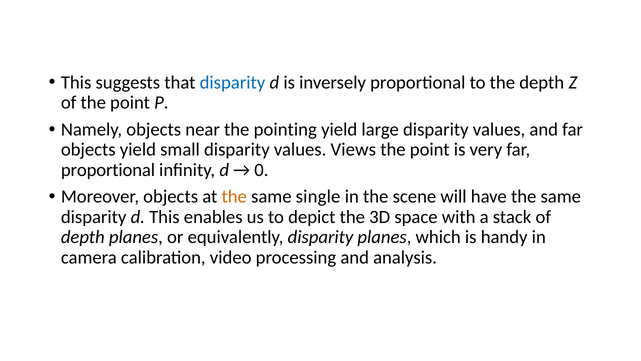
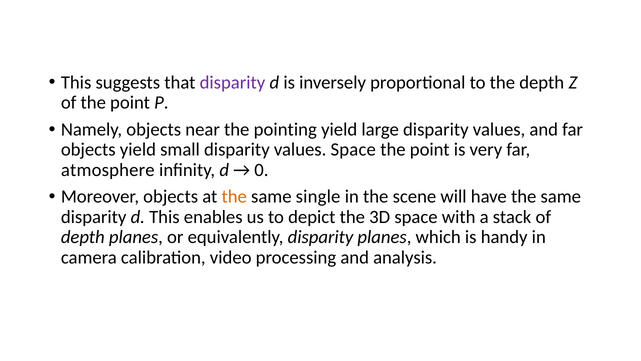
disparity at (232, 82) colour: blue -> purple
values Views: Views -> Space
proportional at (108, 170): proportional -> atmosphere
